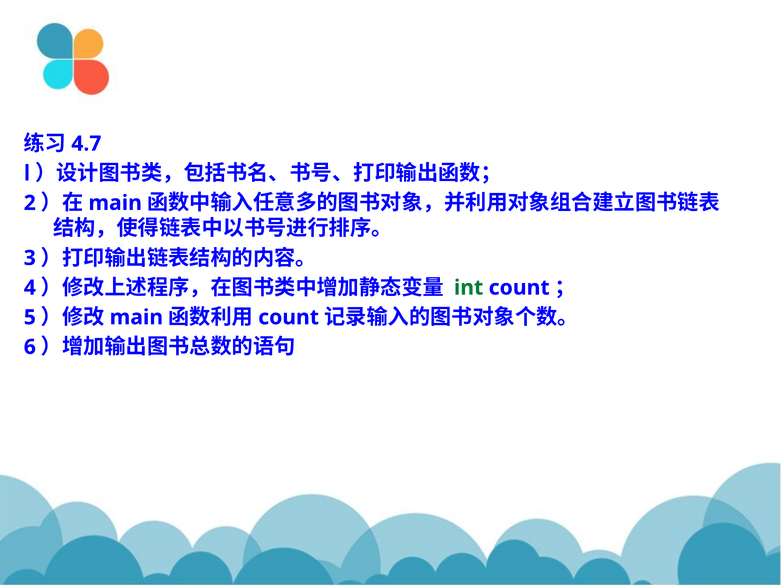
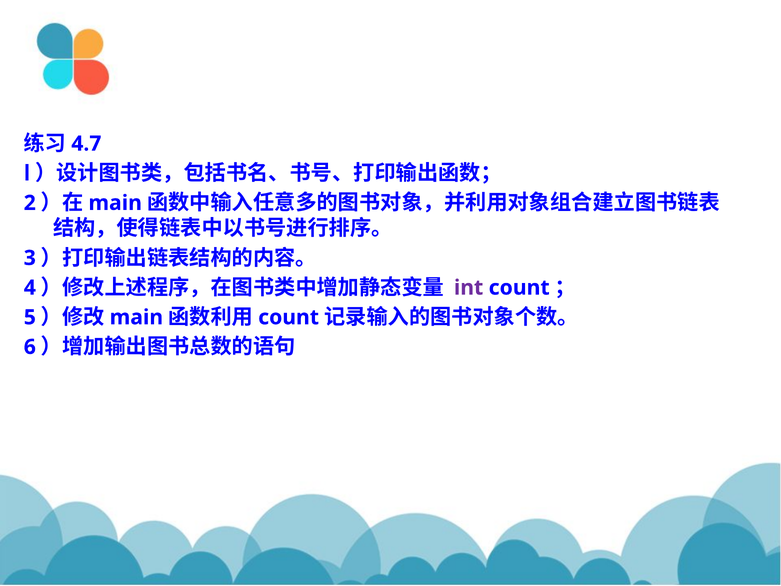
int colour: green -> purple
